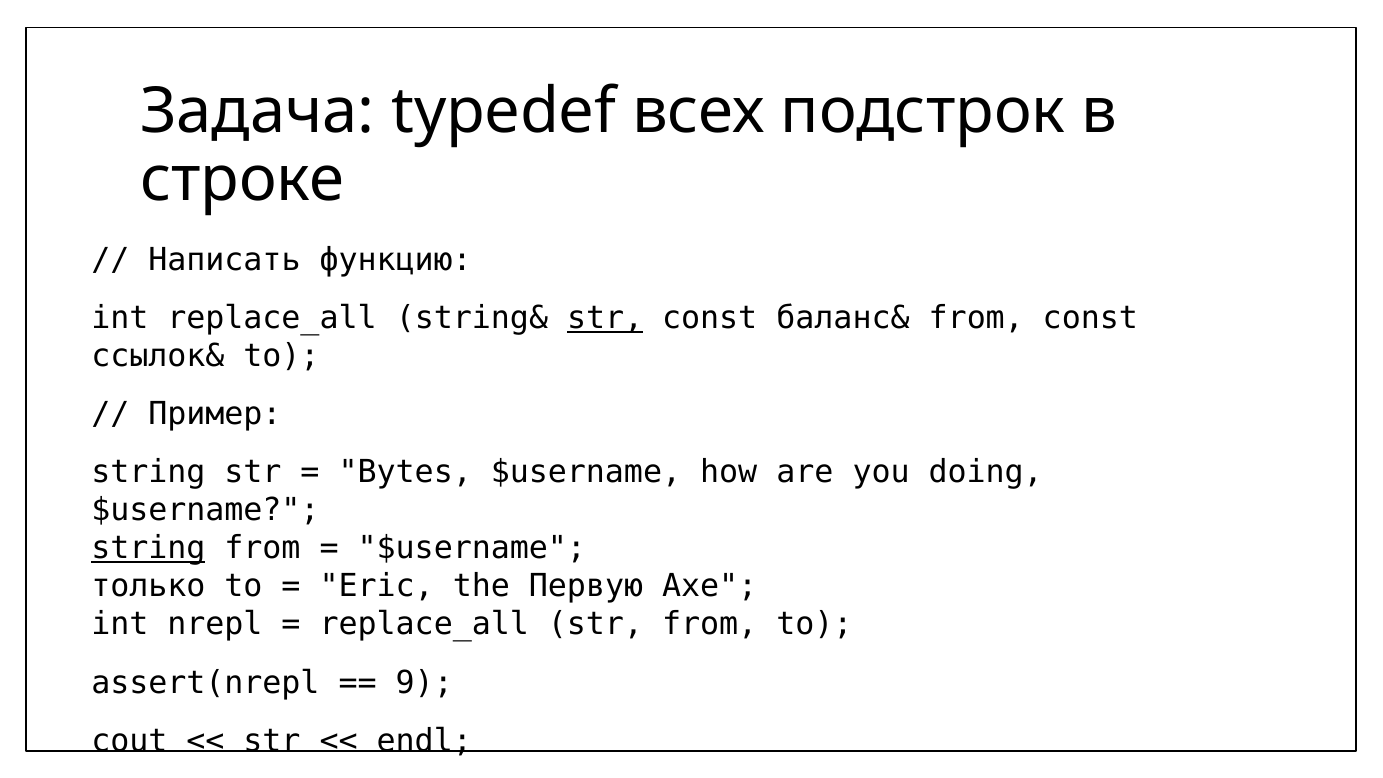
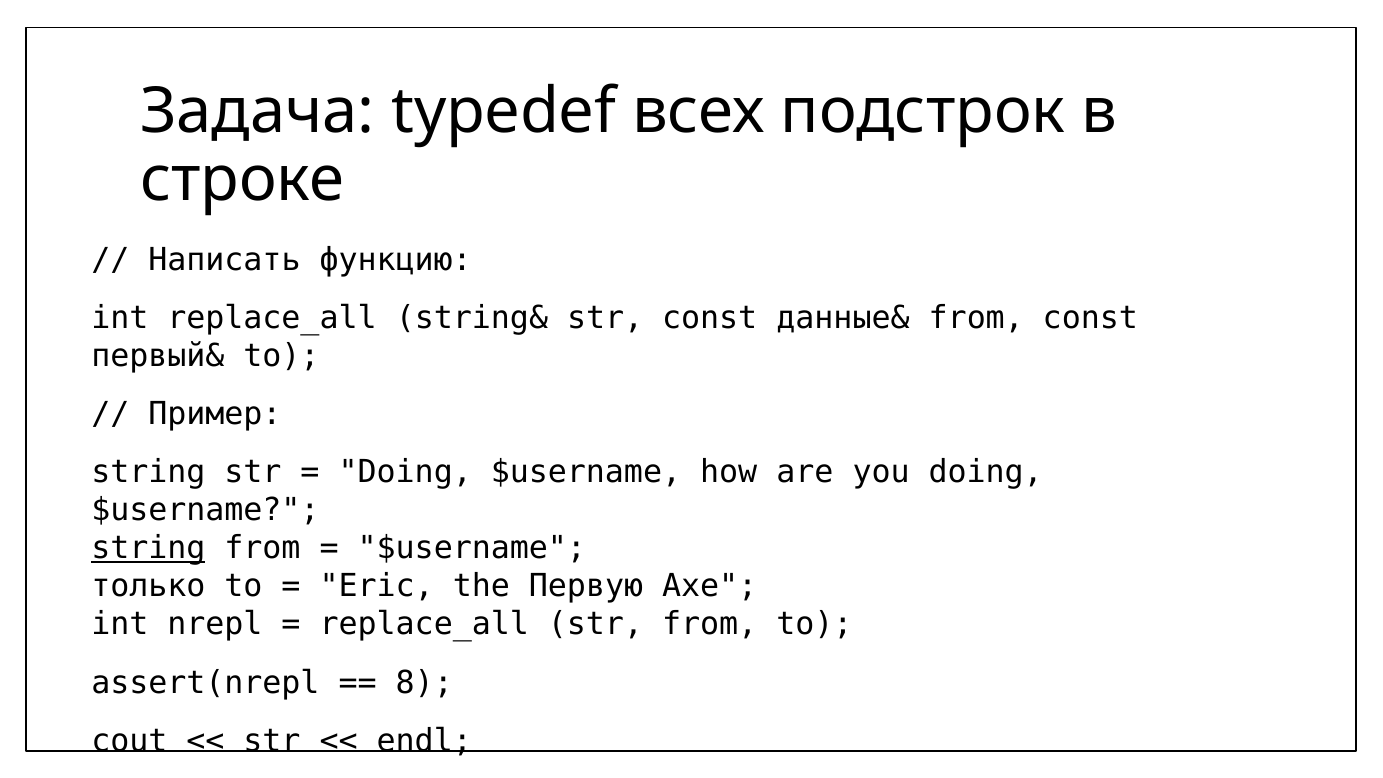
str at (605, 318) underline: present -> none
баланс&: баланс& -> данные&
ссылок&: ссылок& -> первый&
Bytes at (405, 472): Bytes -> Doing
9: 9 -> 8
